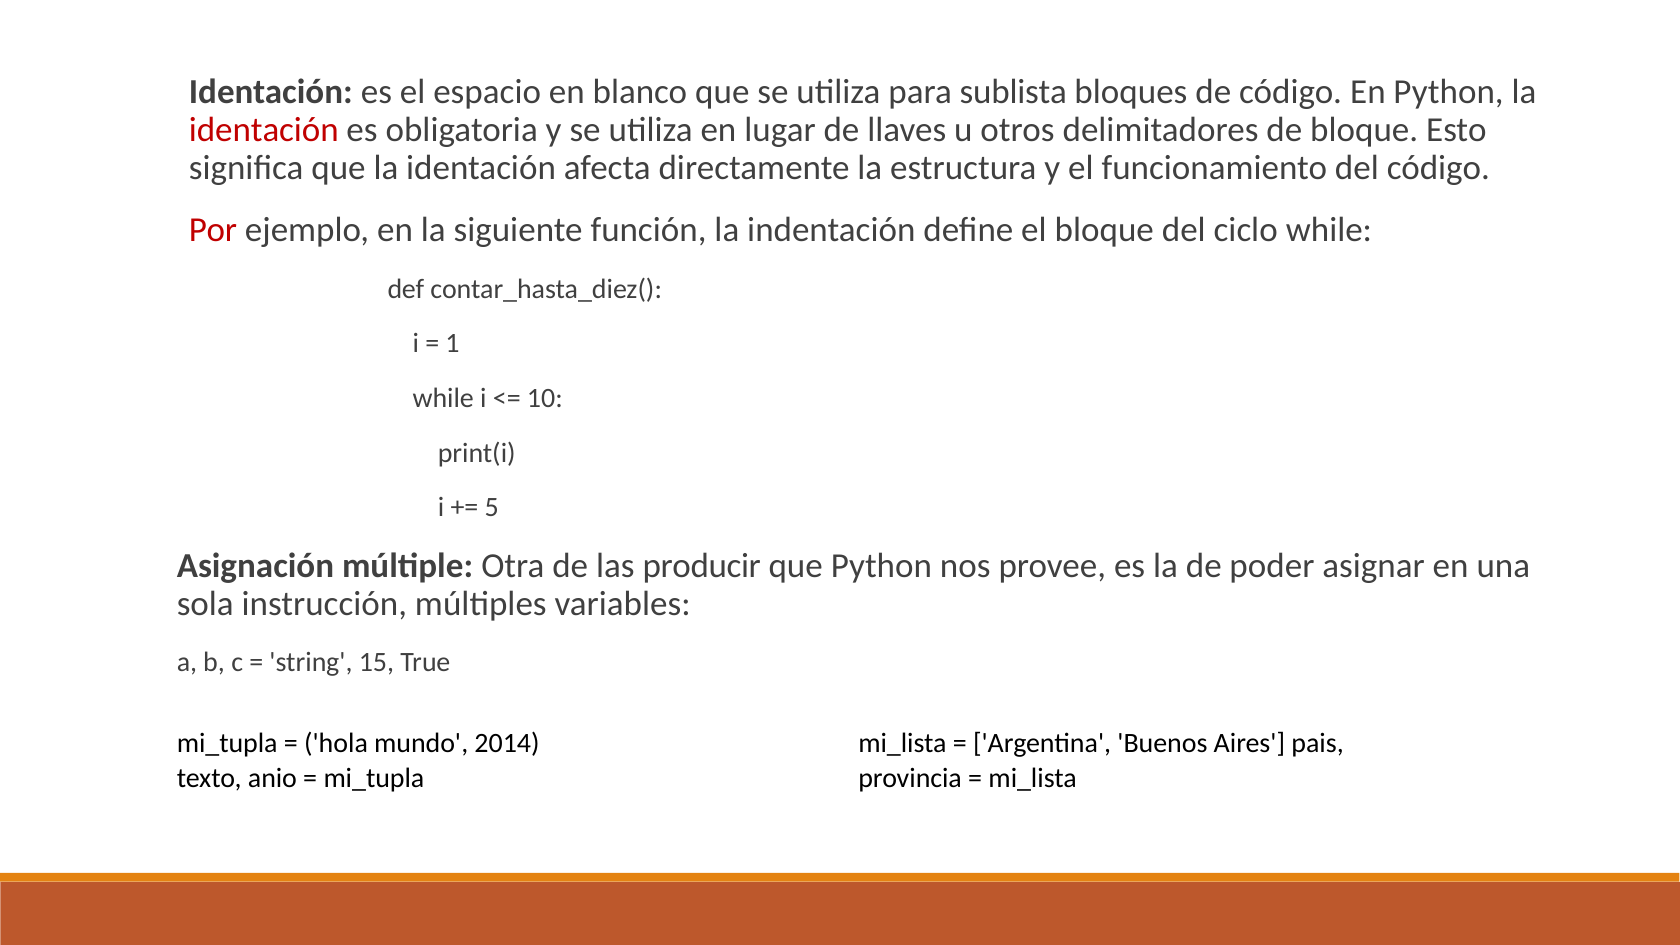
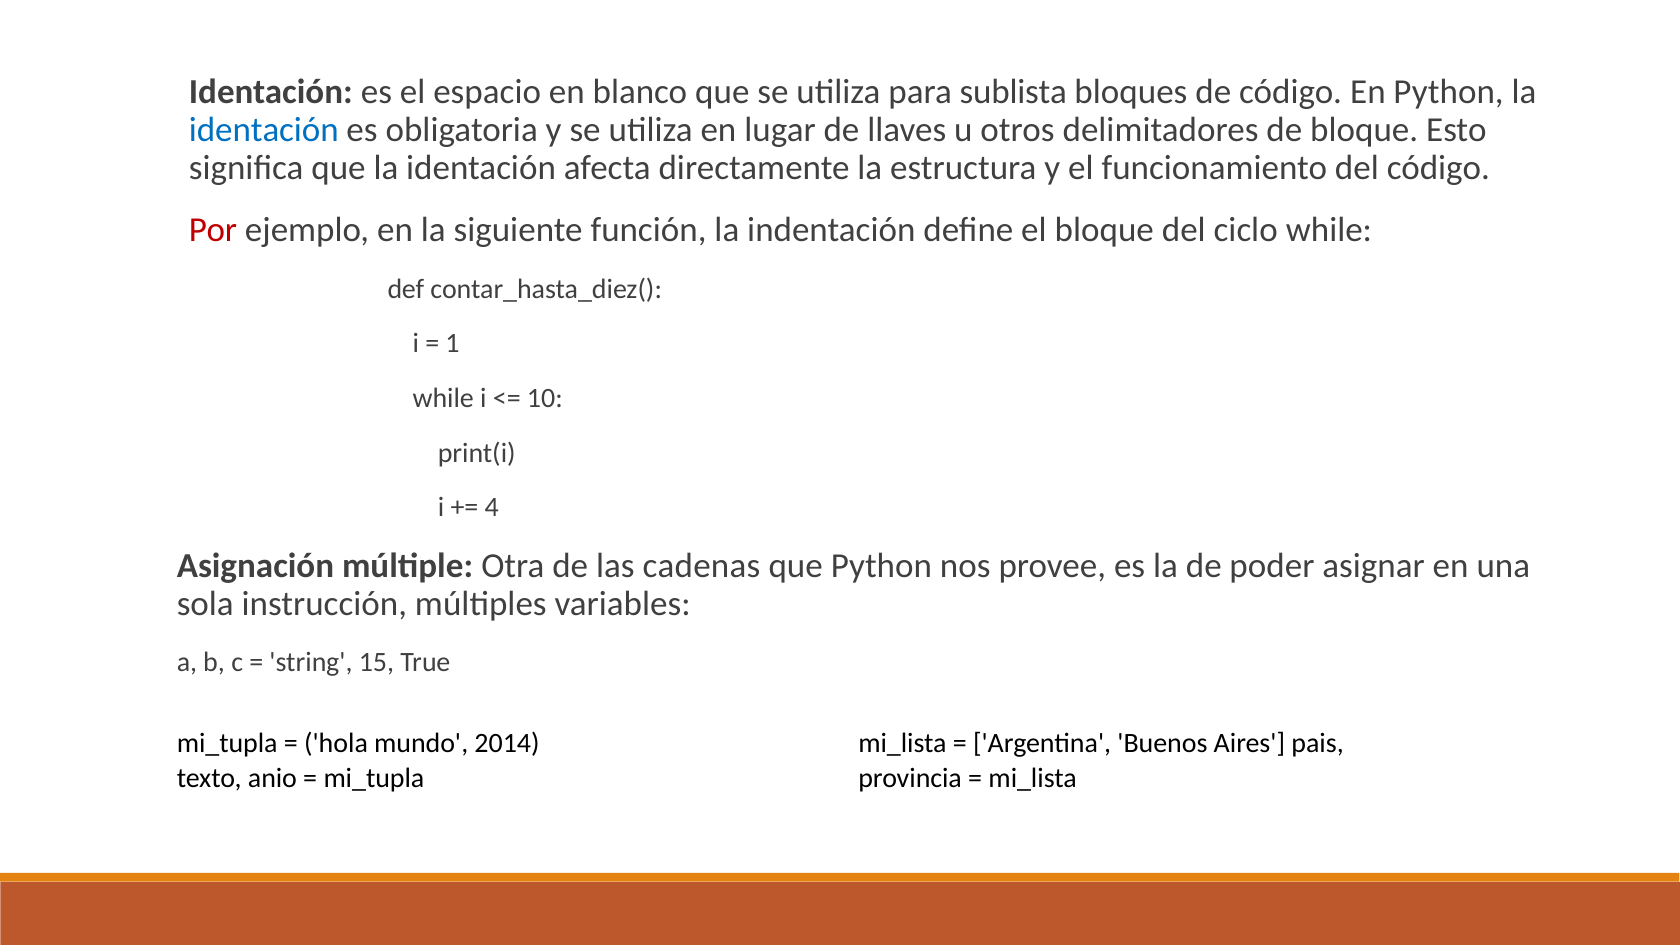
identación at (264, 130) colour: red -> blue
5: 5 -> 4
producir: producir -> cadenas
